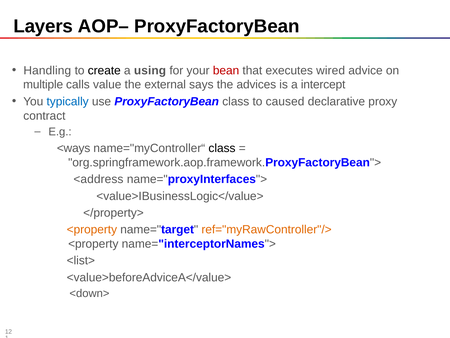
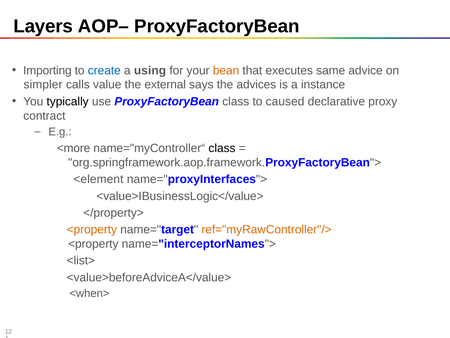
Handling: Handling -> Importing
create colour: black -> blue
bean colour: red -> orange
wired: wired -> same
multiple: multiple -> simpler
intercept: intercept -> instance
typically colour: blue -> black
<ways: <ways -> <more
<address: <address -> <element
<down>: <down> -> <when>
